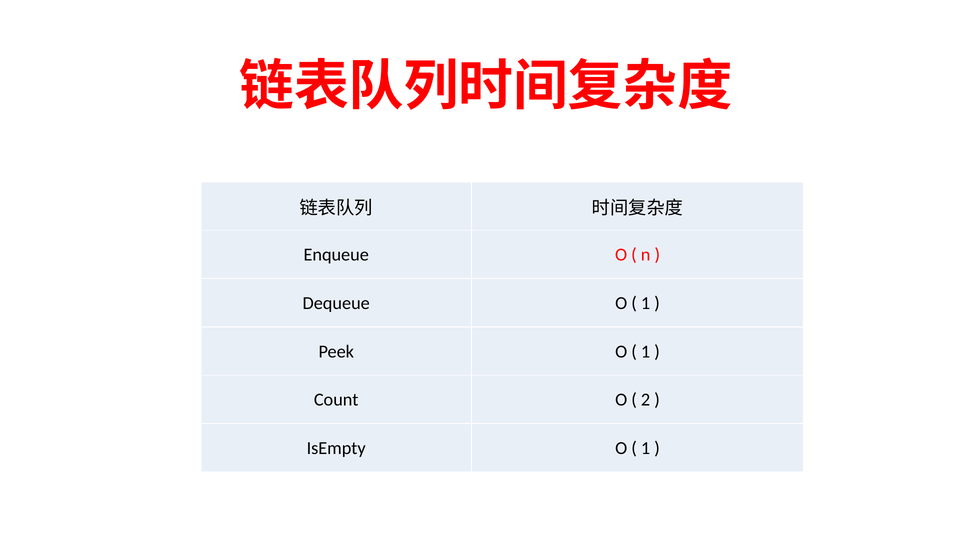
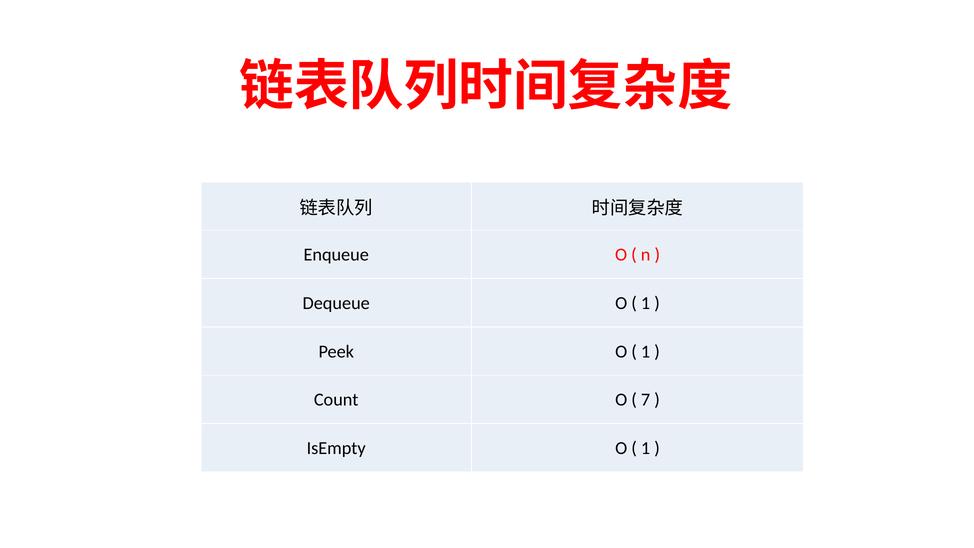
2: 2 -> 7
